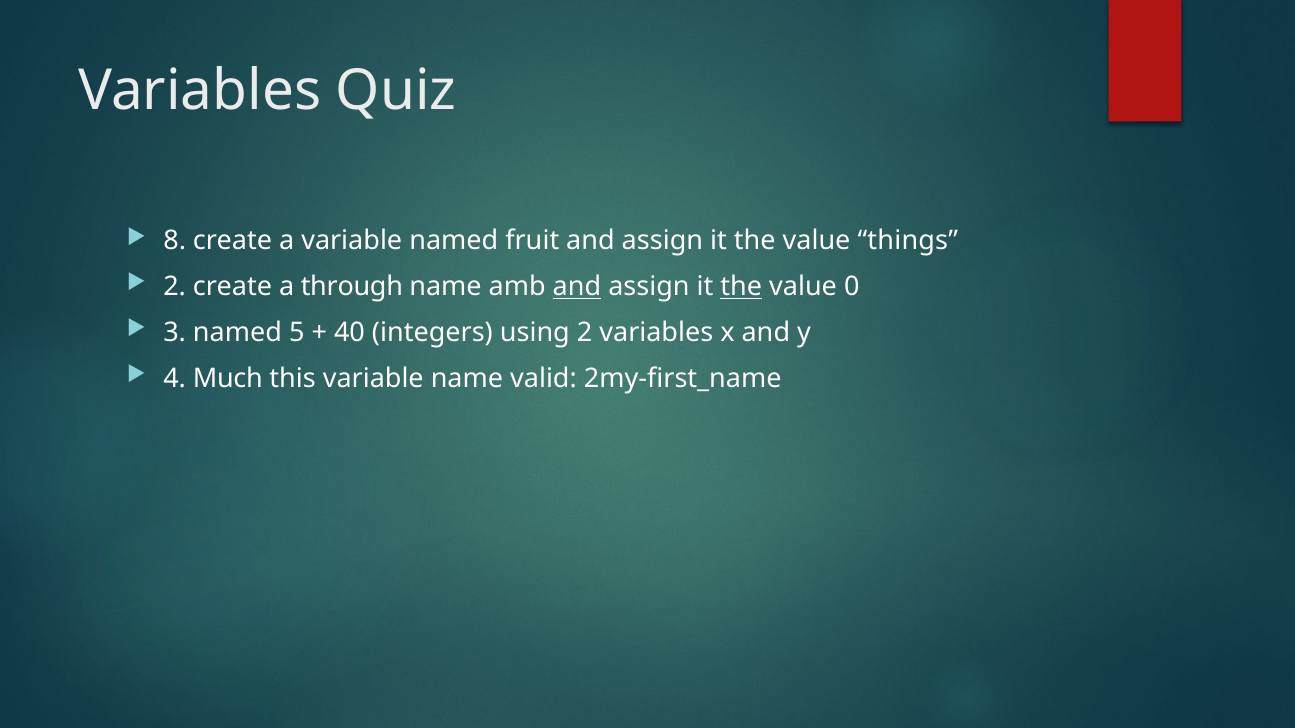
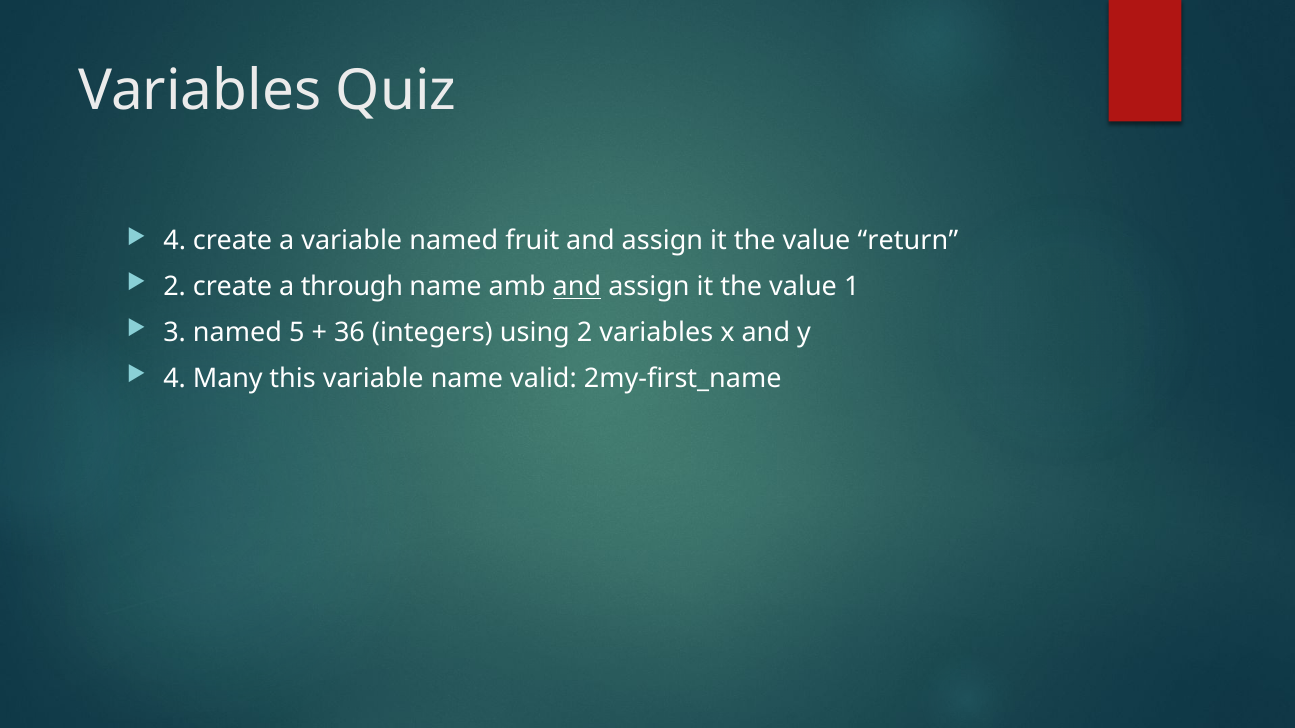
8 at (175, 241): 8 -> 4
things: things -> return
the at (741, 287) underline: present -> none
0: 0 -> 1
40: 40 -> 36
Much: Much -> Many
